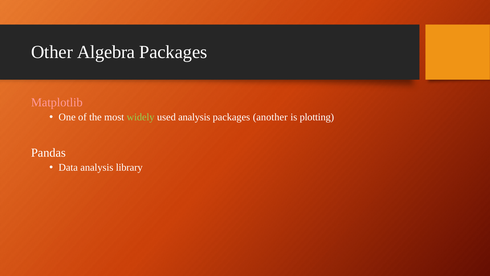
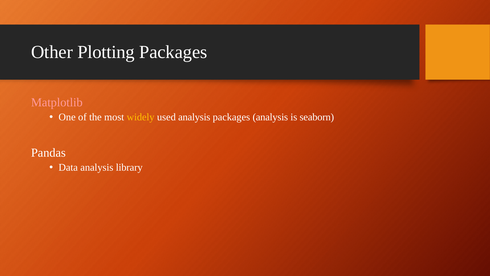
Algebra: Algebra -> Plotting
widely colour: light green -> yellow
packages another: another -> analysis
plotting: plotting -> seaborn
